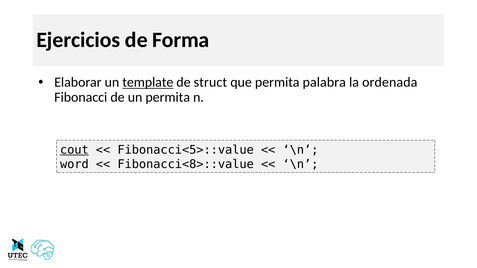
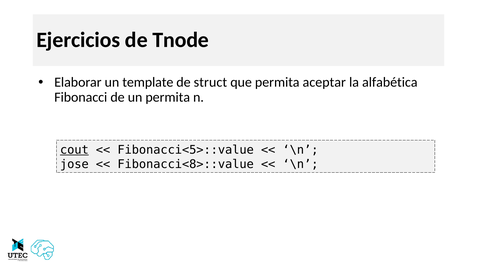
Forma: Forma -> Tnode
template underline: present -> none
palabra: palabra -> aceptar
ordenada: ordenada -> alfabética
word: word -> jose
